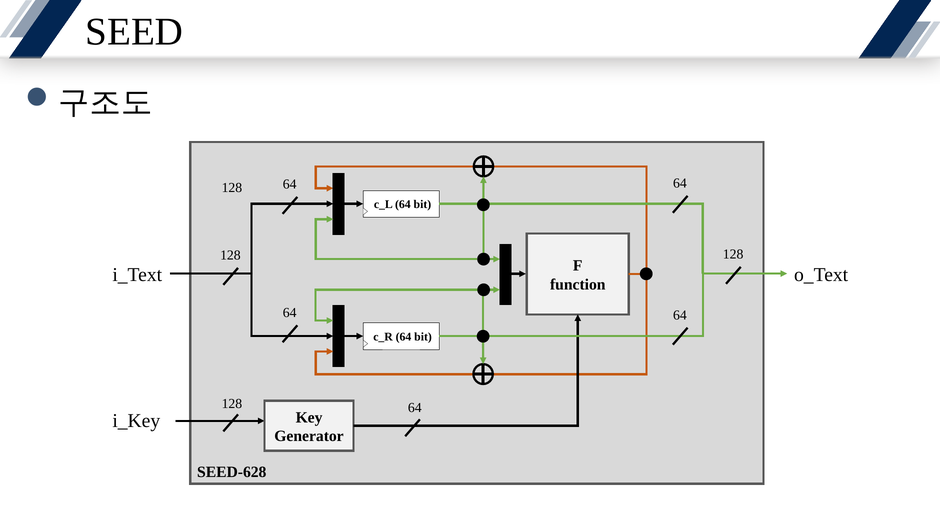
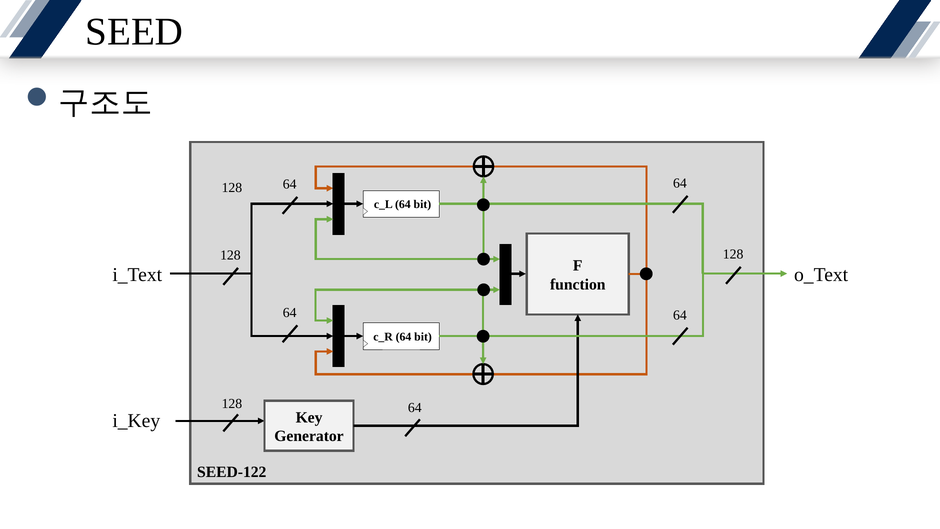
SEED-628: SEED-628 -> SEED-122
